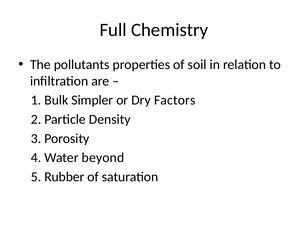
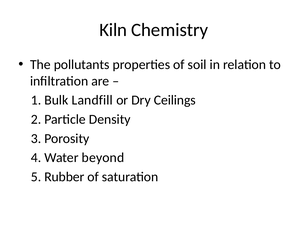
Full: Full -> Kiln
Simpler: Simpler -> Landfill
Factors: Factors -> Ceilings
